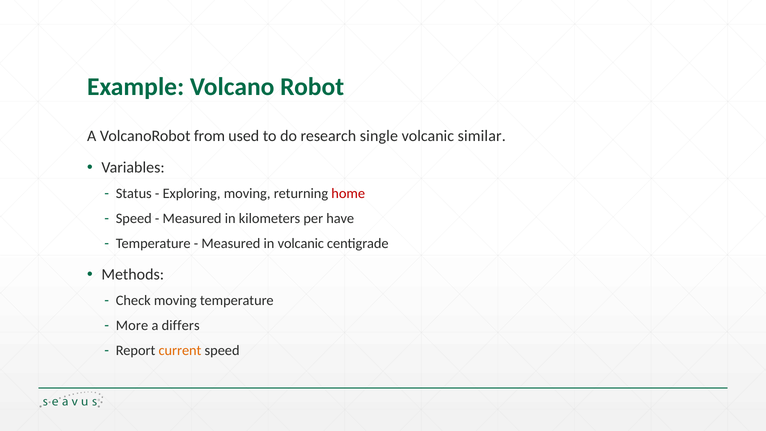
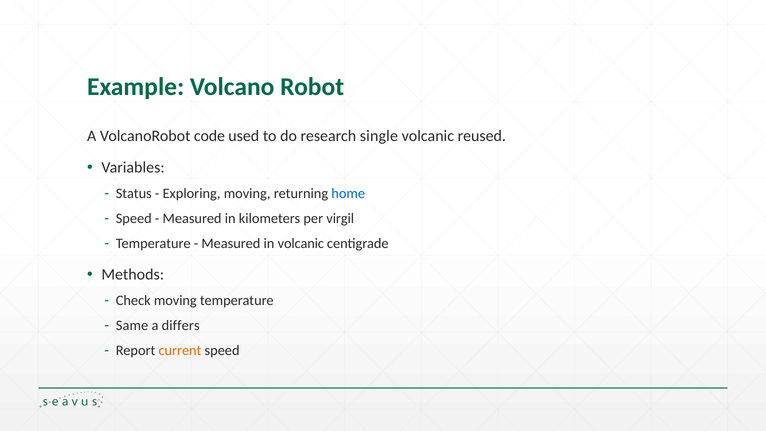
from: from -> code
similar: similar -> reused
home colour: red -> blue
have: have -> virgil
More: More -> Same
